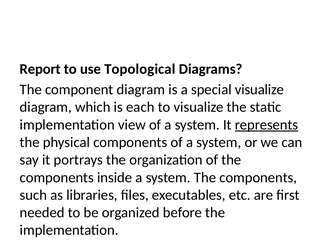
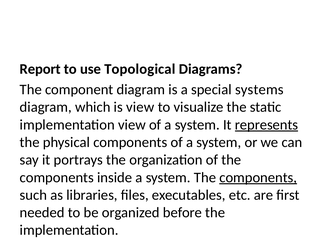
special visualize: visualize -> systems
is each: each -> view
components at (258, 177) underline: none -> present
